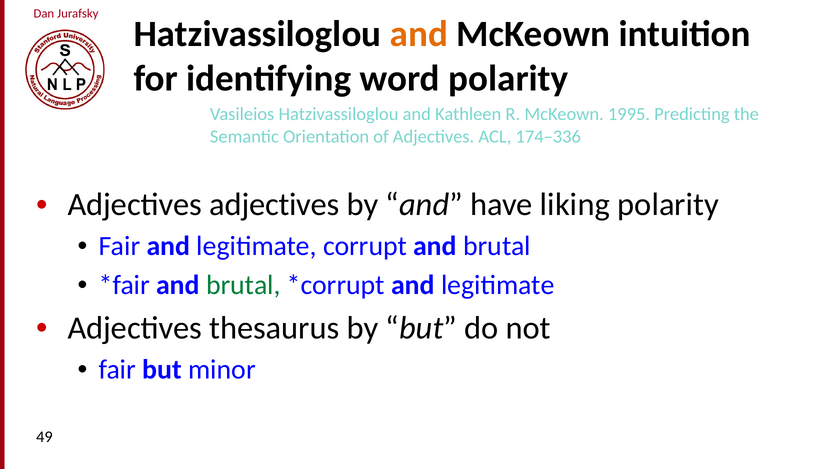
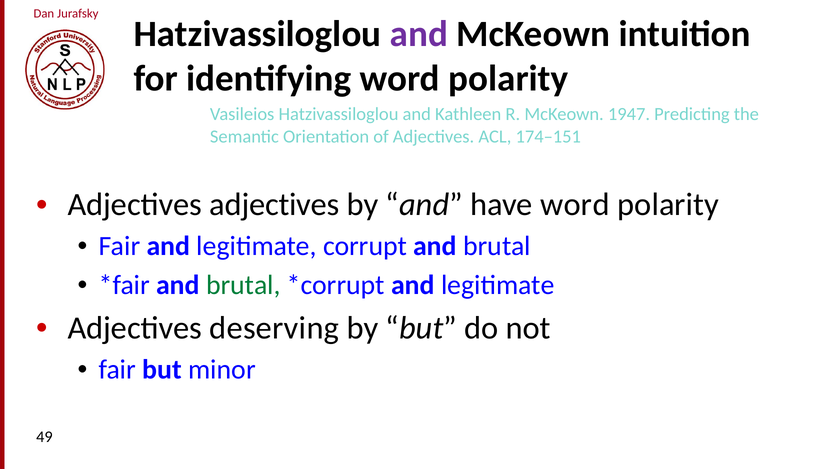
and at (419, 34) colour: orange -> purple
1995: 1995 -> 1947
174–336: 174–336 -> 174–151
have liking: liking -> word
thesaurus: thesaurus -> deserving
